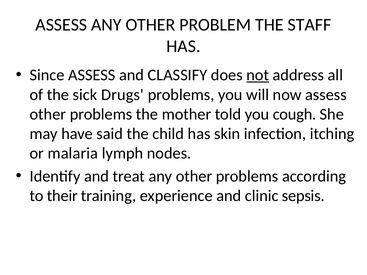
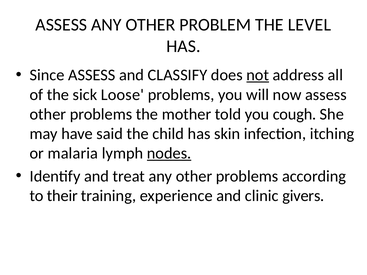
STAFF: STAFF -> LEVEL
Drugs: Drugs -> Loose
nodes underline: none -> present
sepsis: sepsis -> givers
